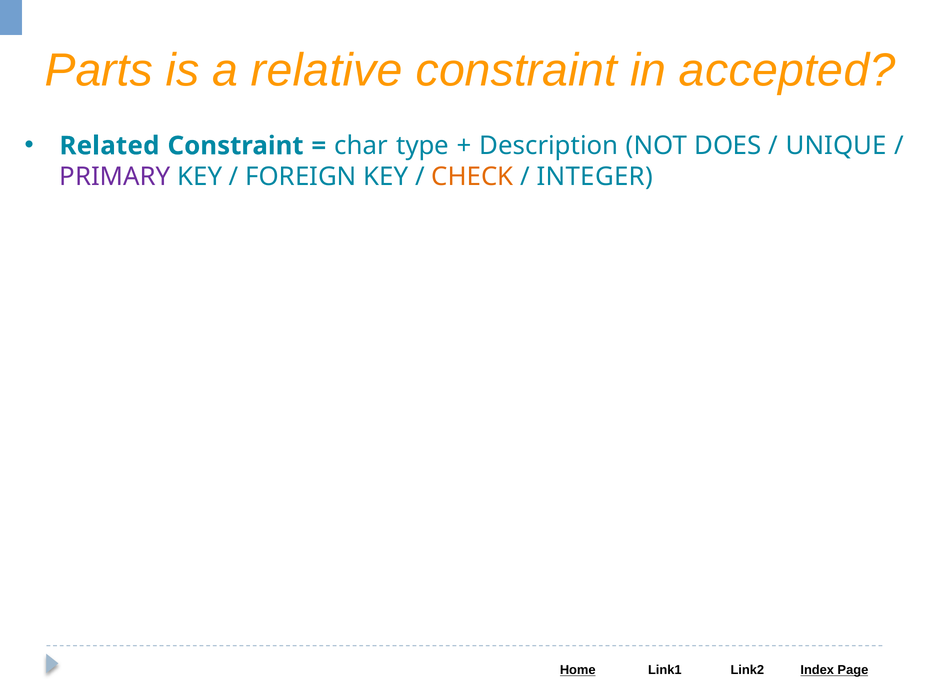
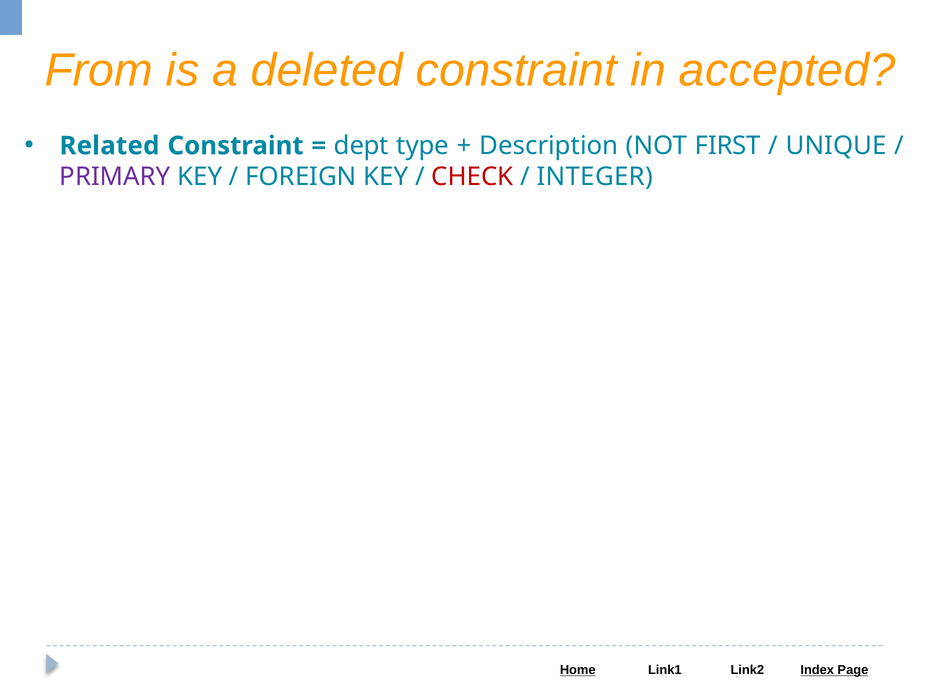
Parts: Parts -> From
relative: relative -> deleted
char: char -> dept
DOES: DOES -> FIRST
CHECK colour: orange -> red
